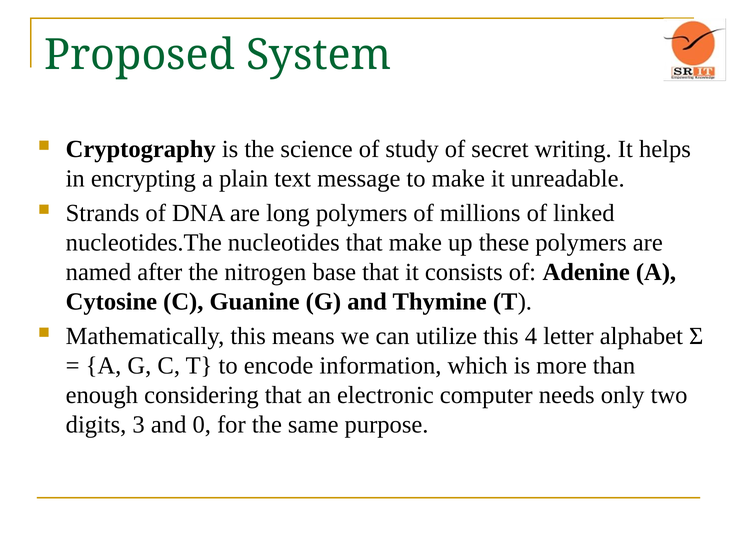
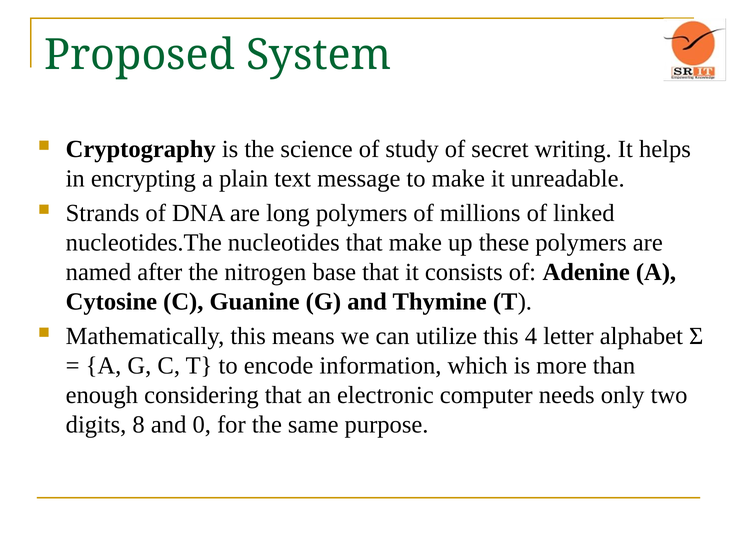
3: 3 -> 8
